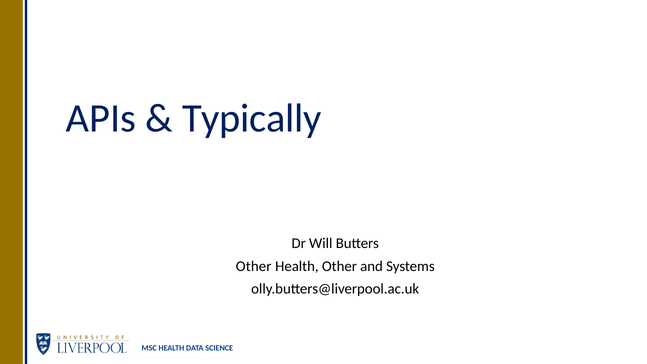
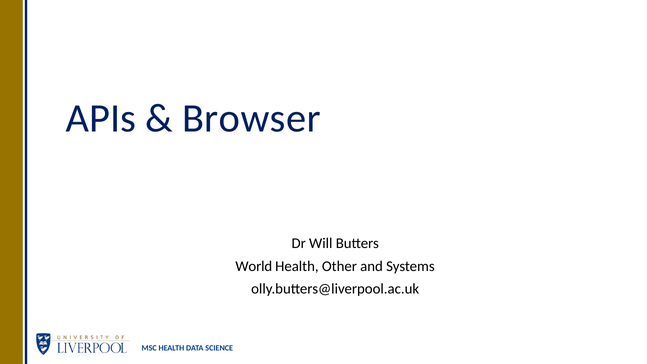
Typically: Typically -> Browser
Other at (254, 266): Other -> World
